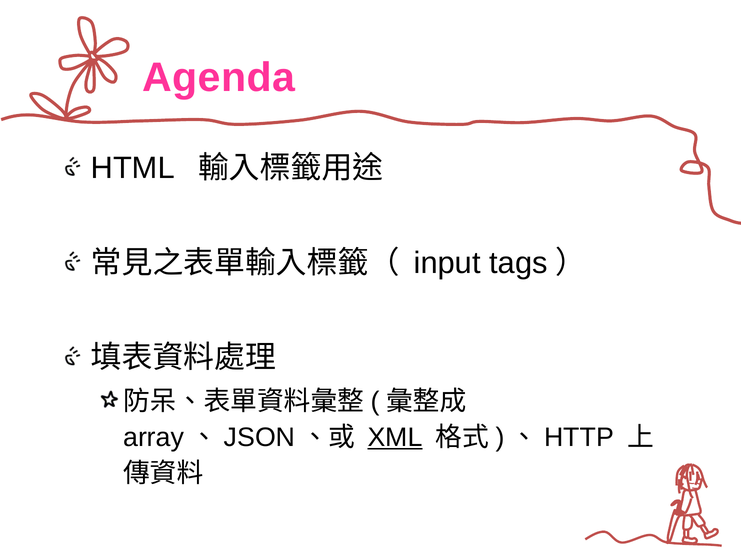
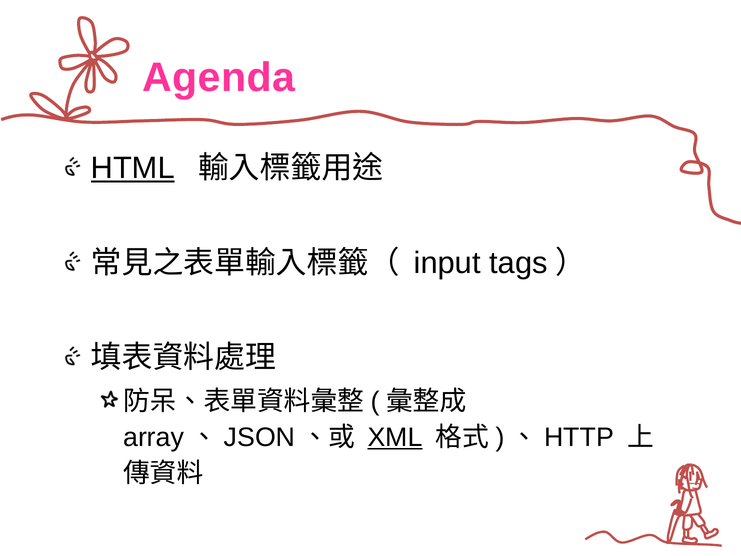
HTML underline: none -> present
